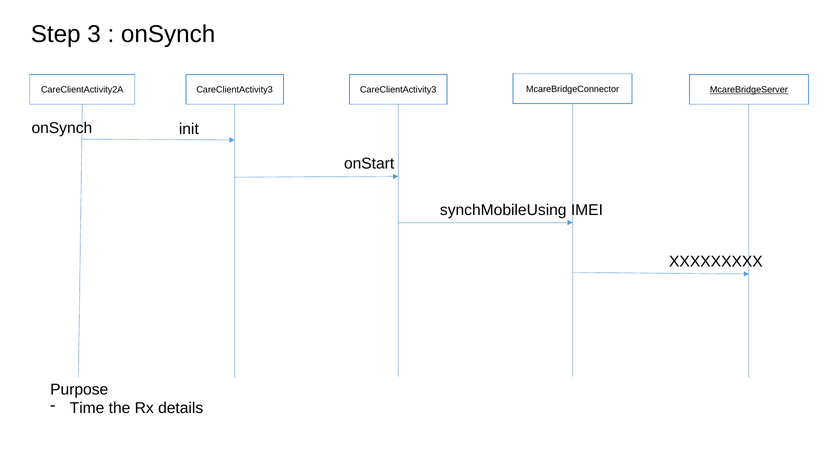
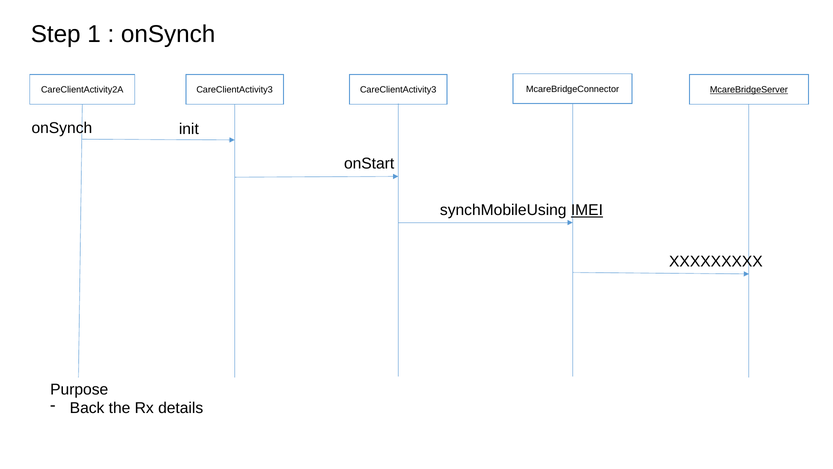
3: 3 -> 1
IMEI underline: none -> present
Time: Time -> Back
